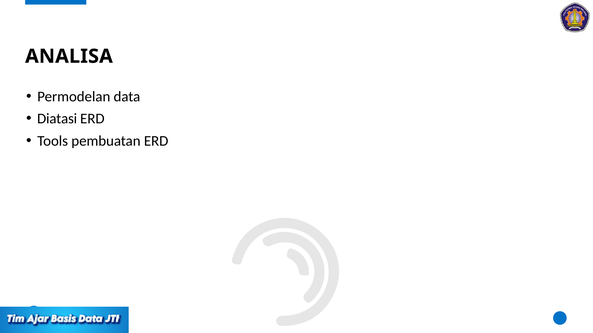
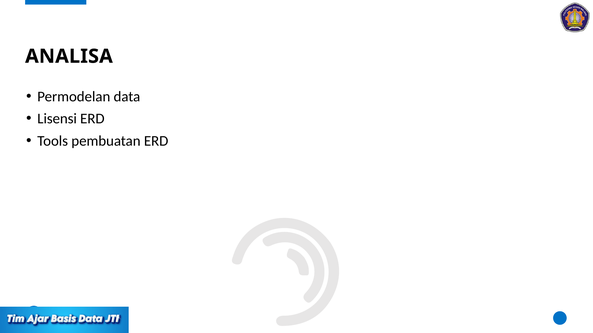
Diatasi: Diatasi -> Lisensi
